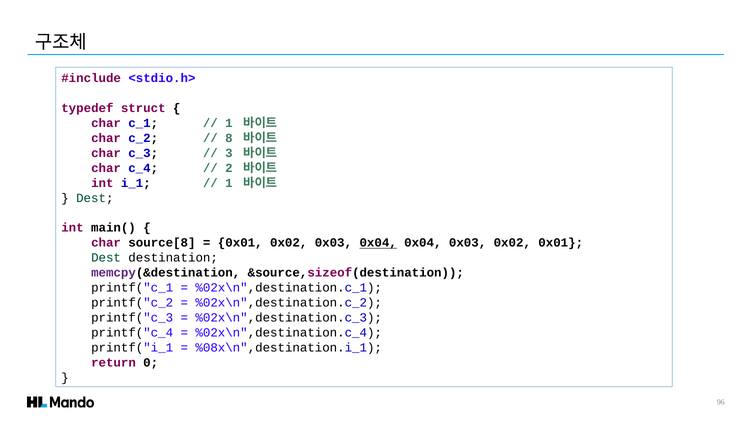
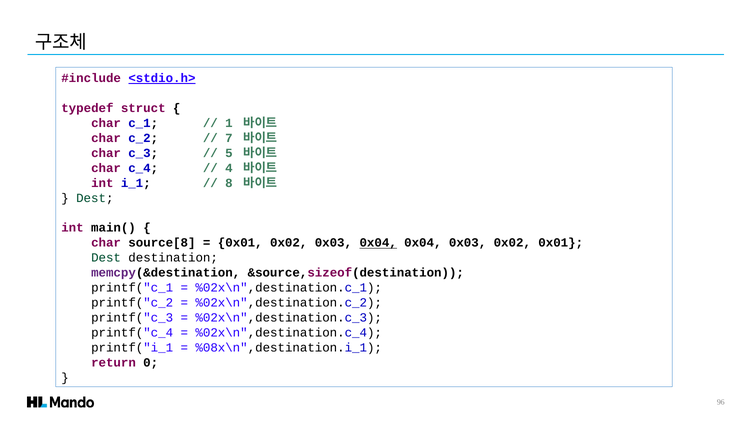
<stdio.h> underline: none -> present
8: 8 -> 7
3: 3 -> 5
2: 2 -> 4
1 at (229, 183): 1 -> 8
